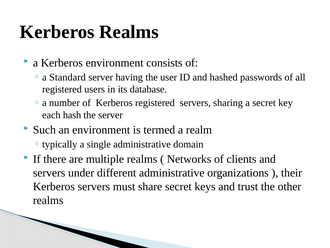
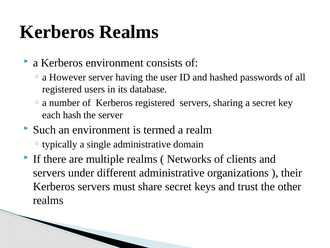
Standard: Standard -> However
